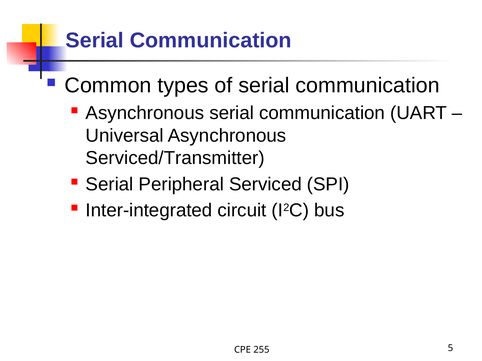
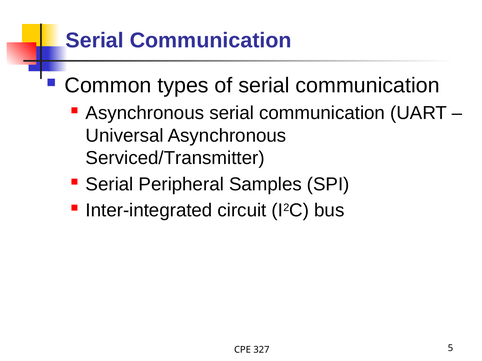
Serviced: Serviced -> Samples
255: 255 -> 327
